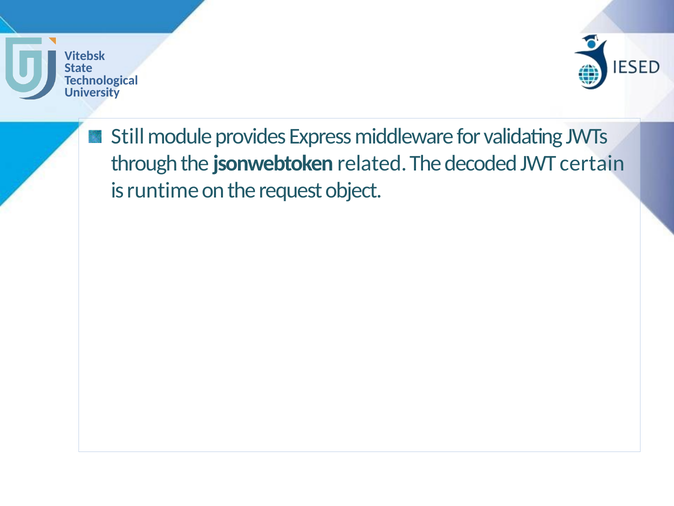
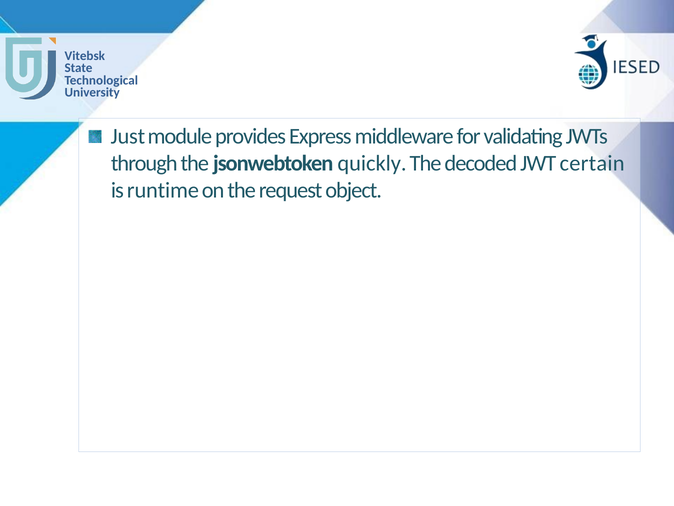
Still: Still -> Just
related: related -> quickly
